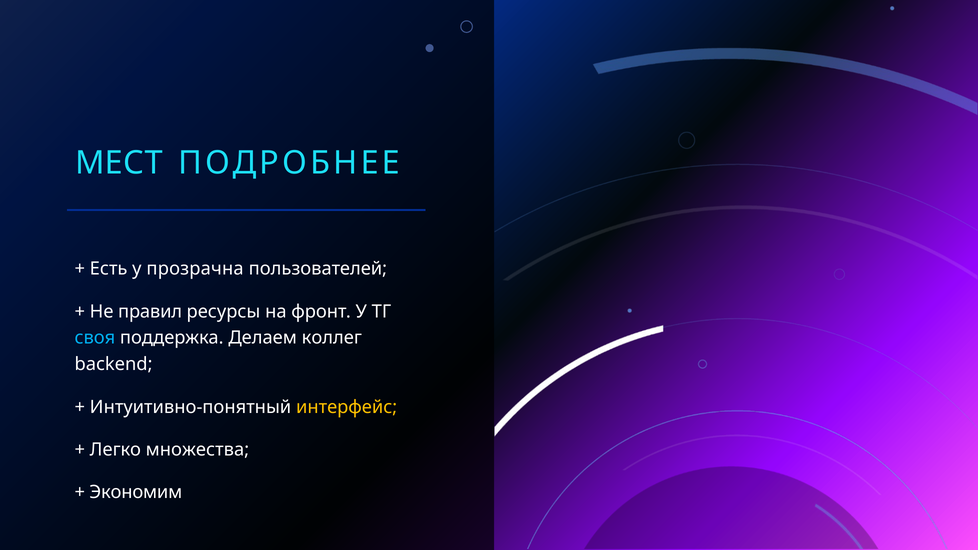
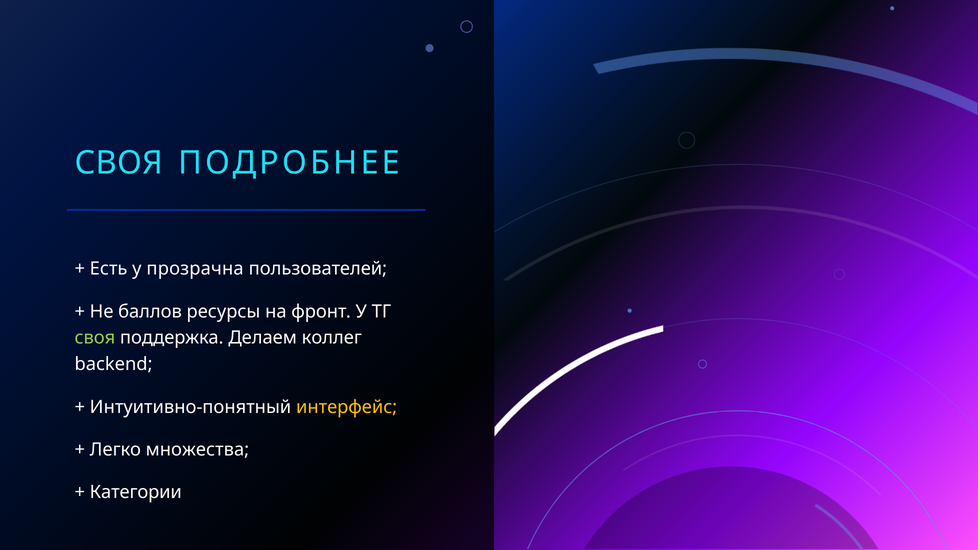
МЕСТ at (119, 163): МЕСТ -> СВОЯ
правил: правил -> баллов
своя at (95, 338) colour: light blue -> light green
Экономим: Экономим -> Категории
